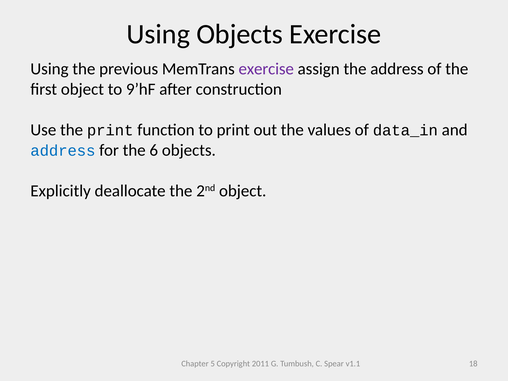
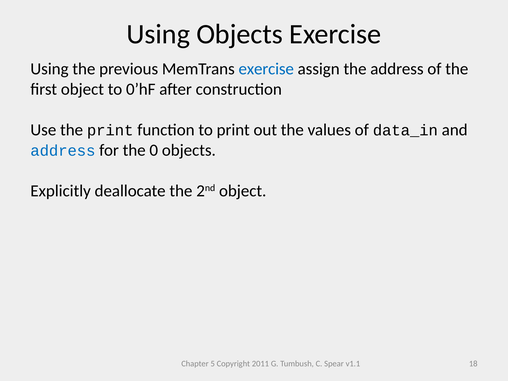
exercise at (266, 69) colour: purple -> blue
9’hF: 9’hF -> 0’hF
6: 6 -> 0
